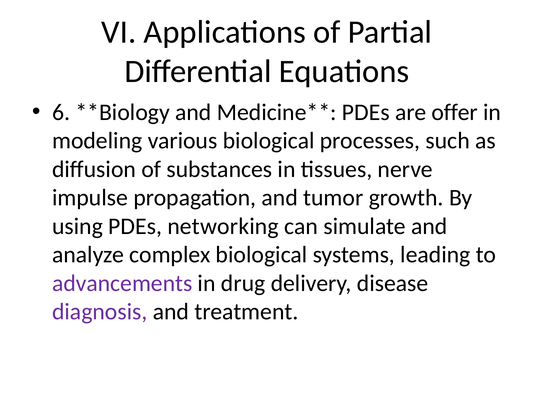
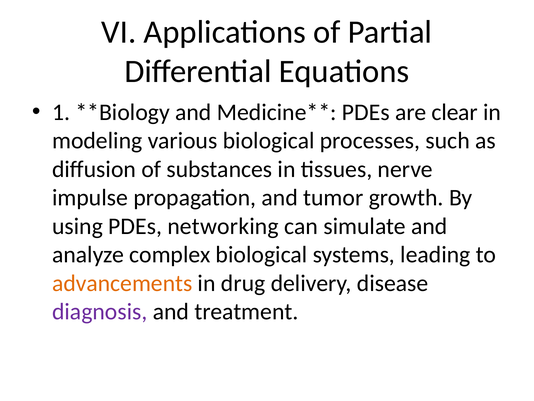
6: 6 -> 1
offer: offer -> clear
advancements colour: purple -> orange
